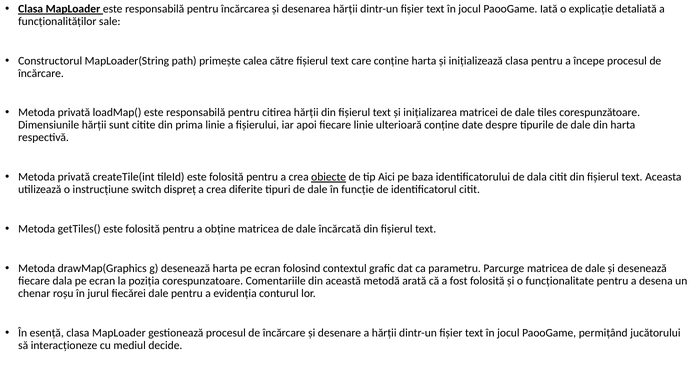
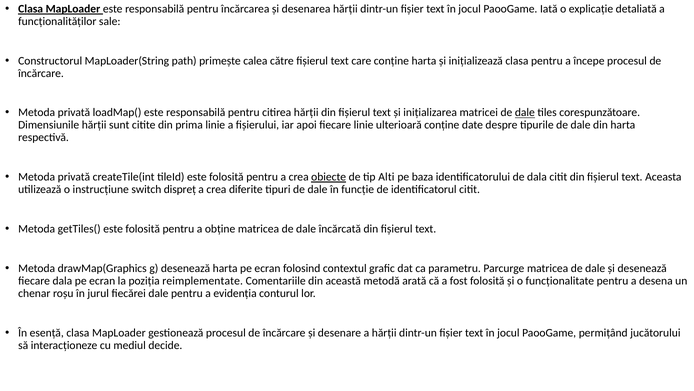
dale at (525, 112) underline: none -> present
Aici: Aici -> Alti
corespunzatoare: corespunzatoare -> reimplementate
